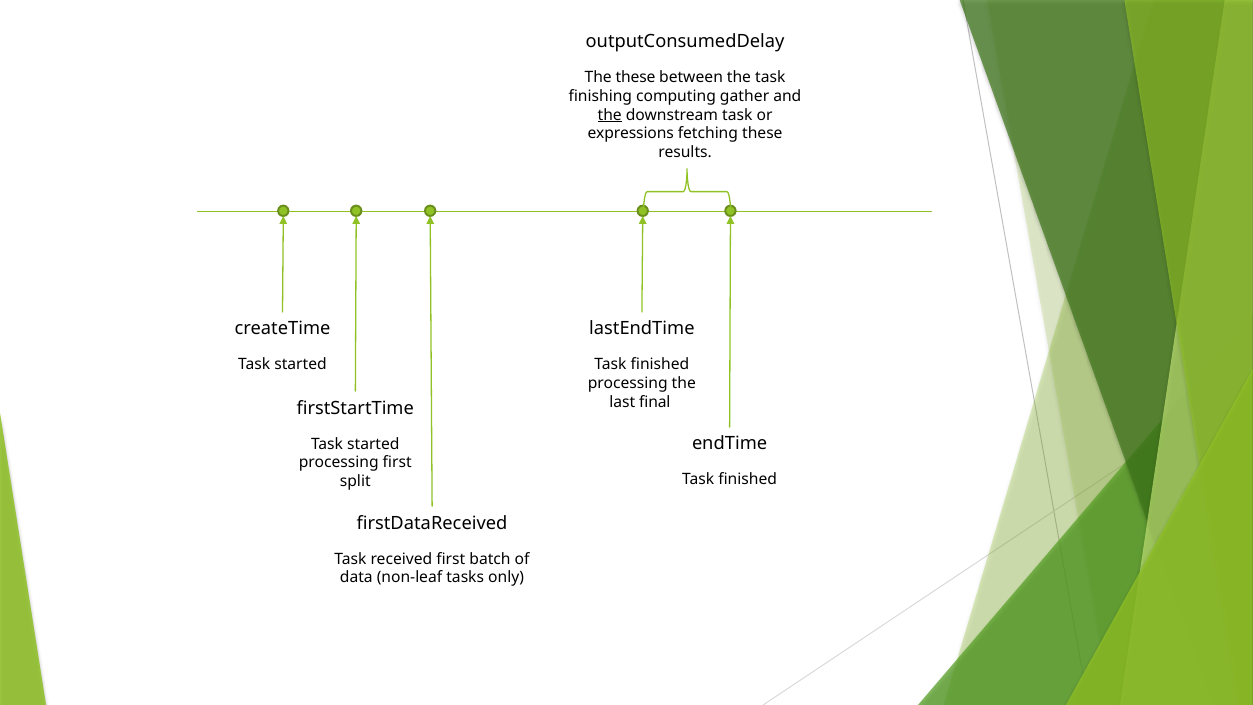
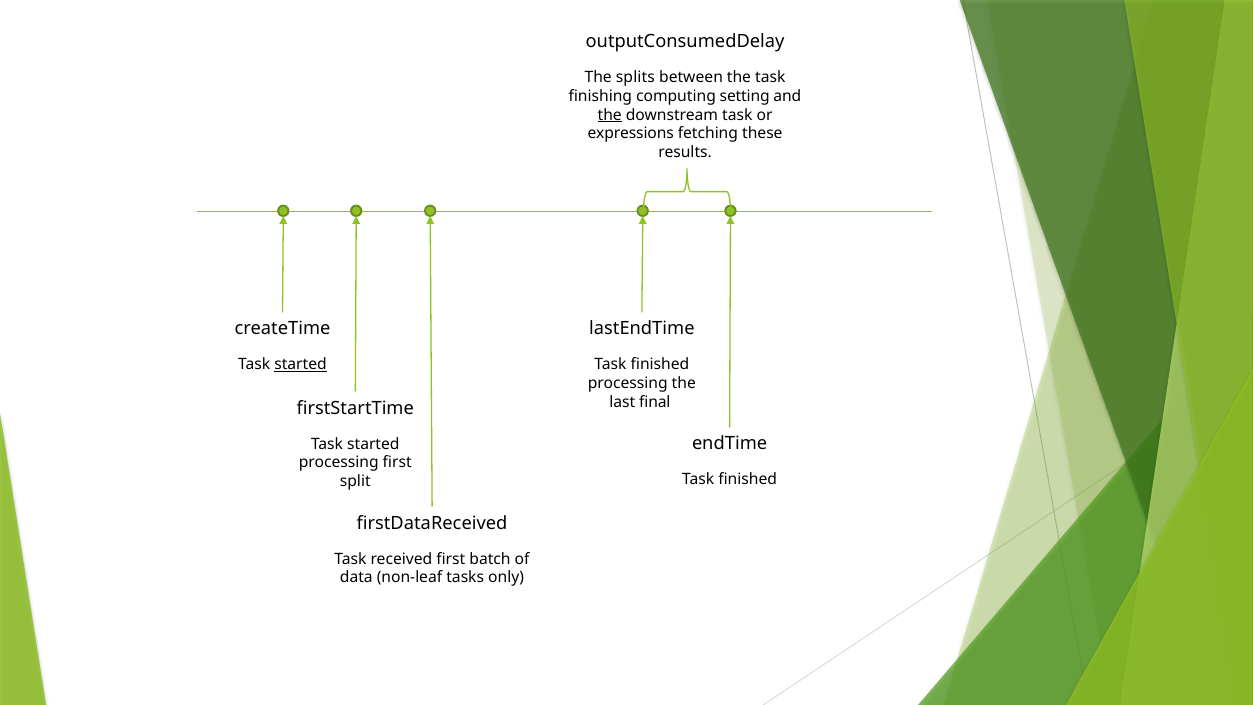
The these: these -> splits
gather: gather -> setting
started at (301, 365) underline: none -> present
